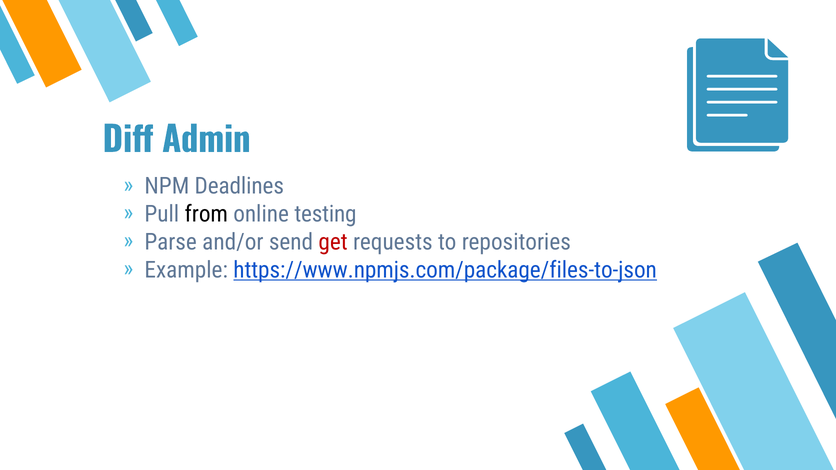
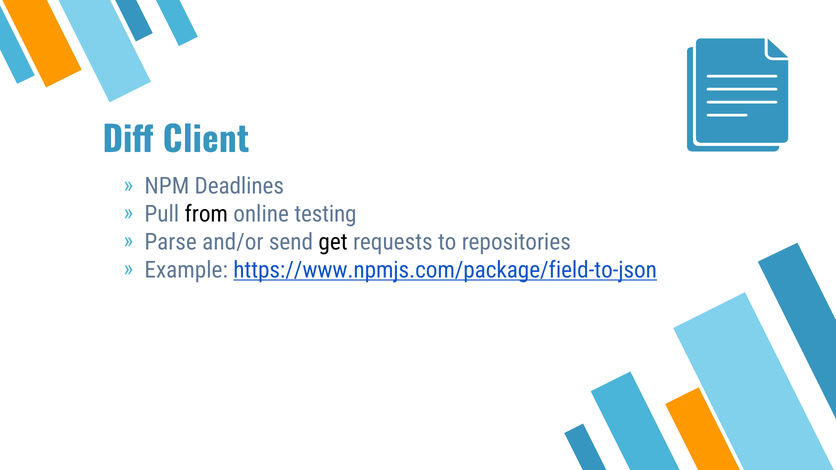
Admin: Admin -> Client
get colour: red -> black
https://www.npmjs.com/package/files-to-json: https://www.npmjs.com/package/files-to-json -> https://www.npmjs.com/package/field-to-json
